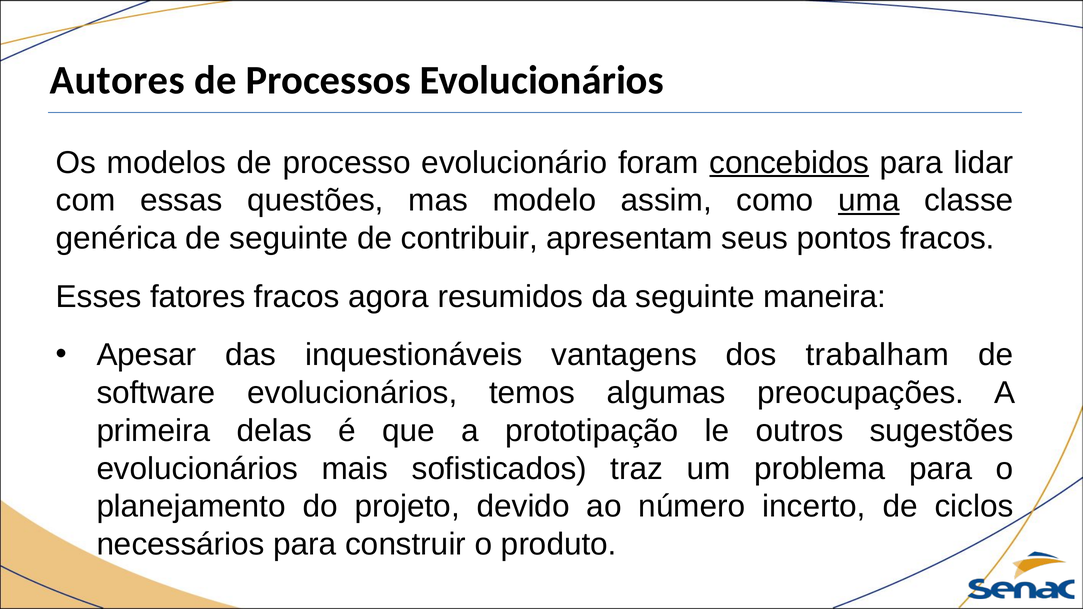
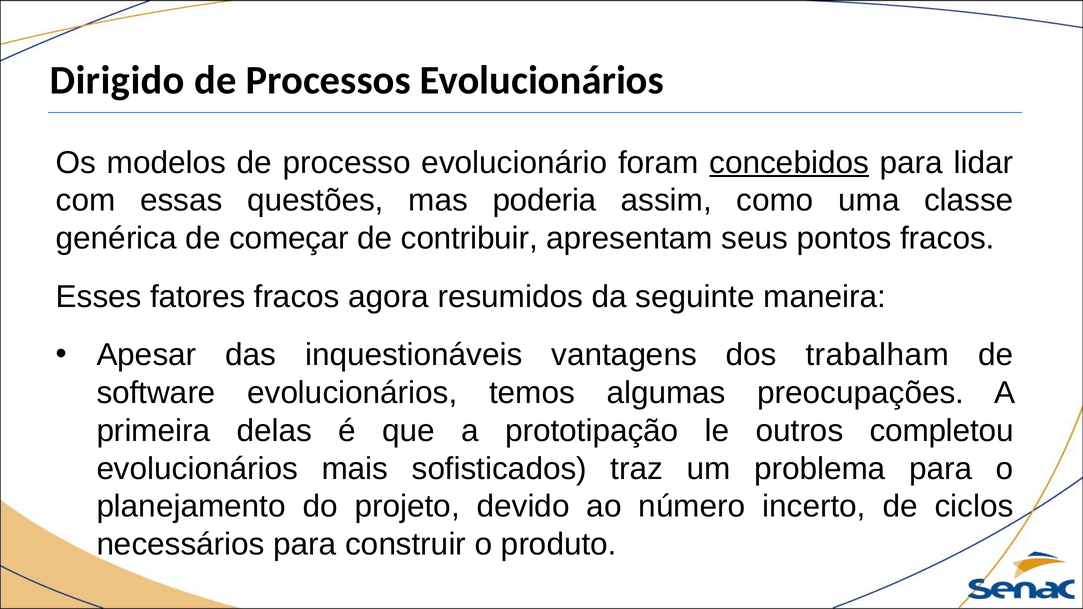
Autores: Autores -> Dirigido
modelo: modelo -> poderia
uma underline: present -> none
de seguinte: seguinte -> começar
sugestões: sugestões -> completou
